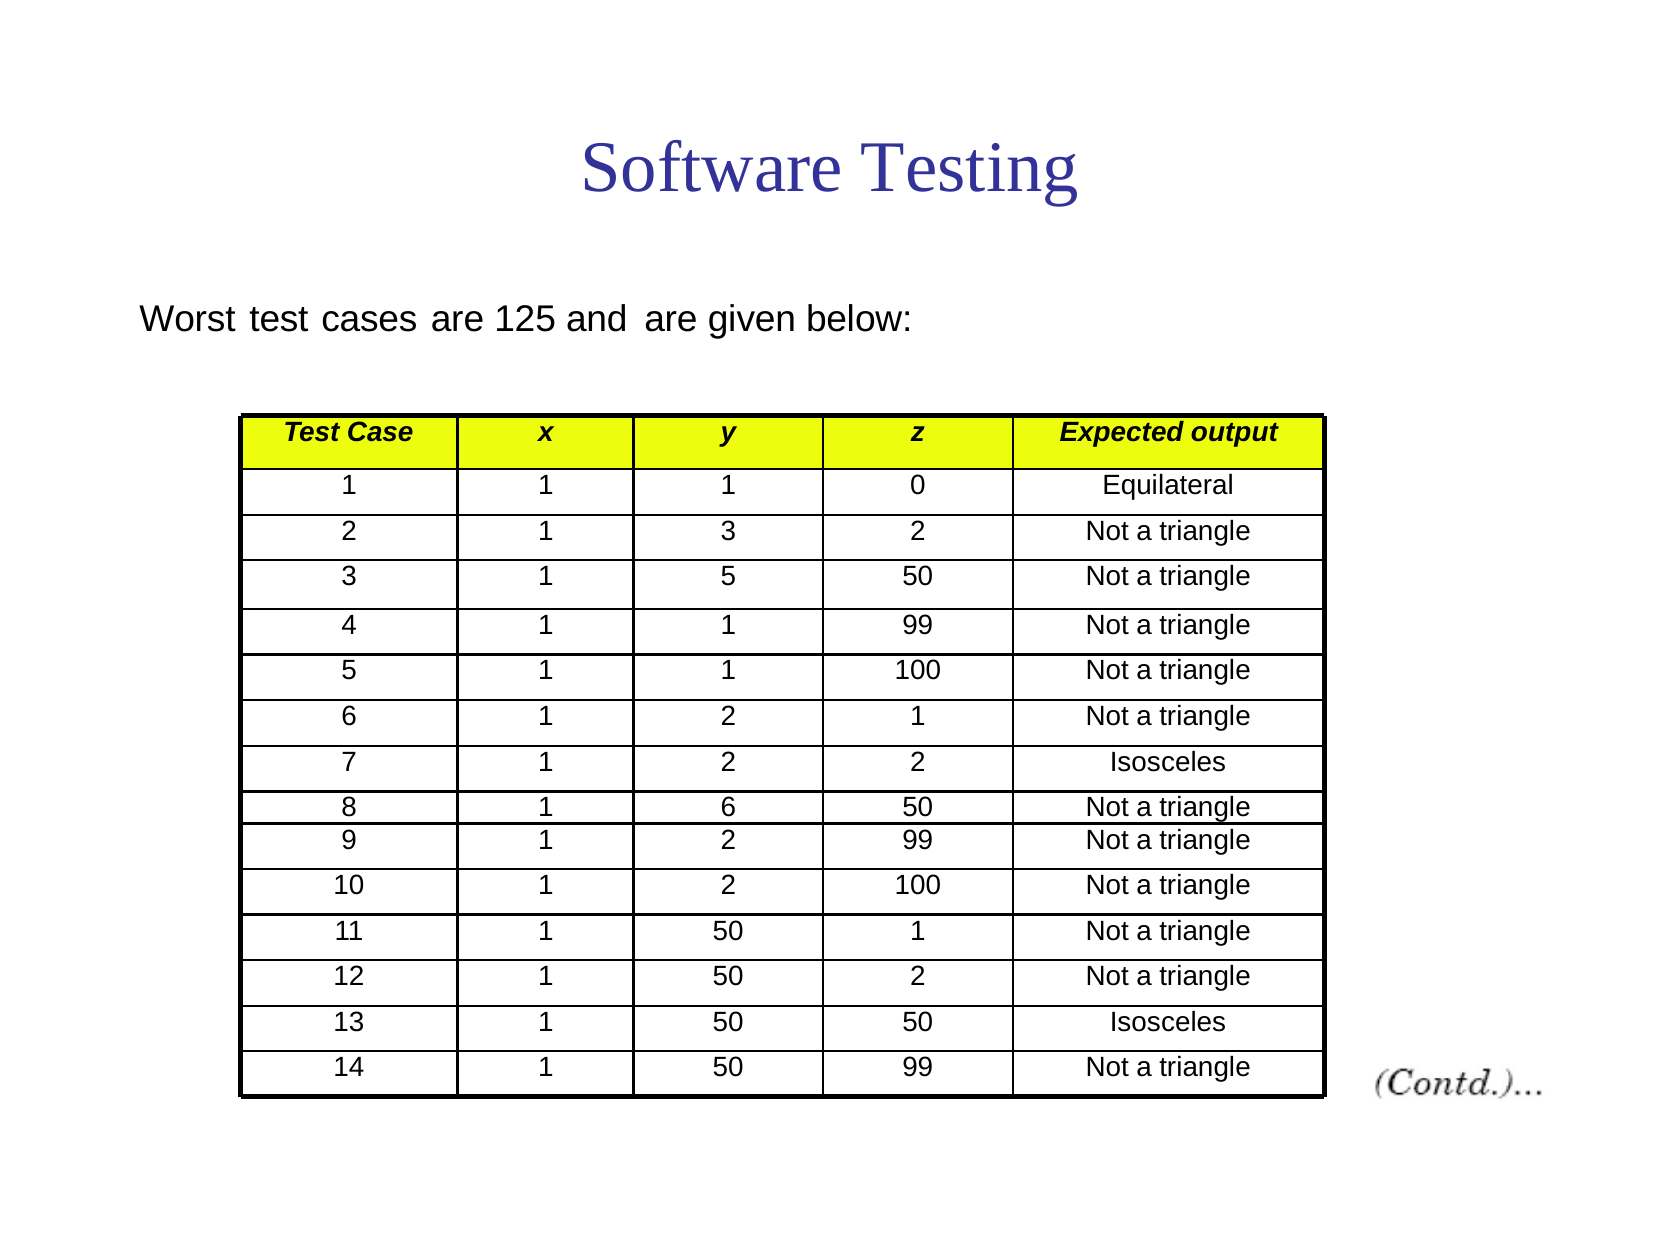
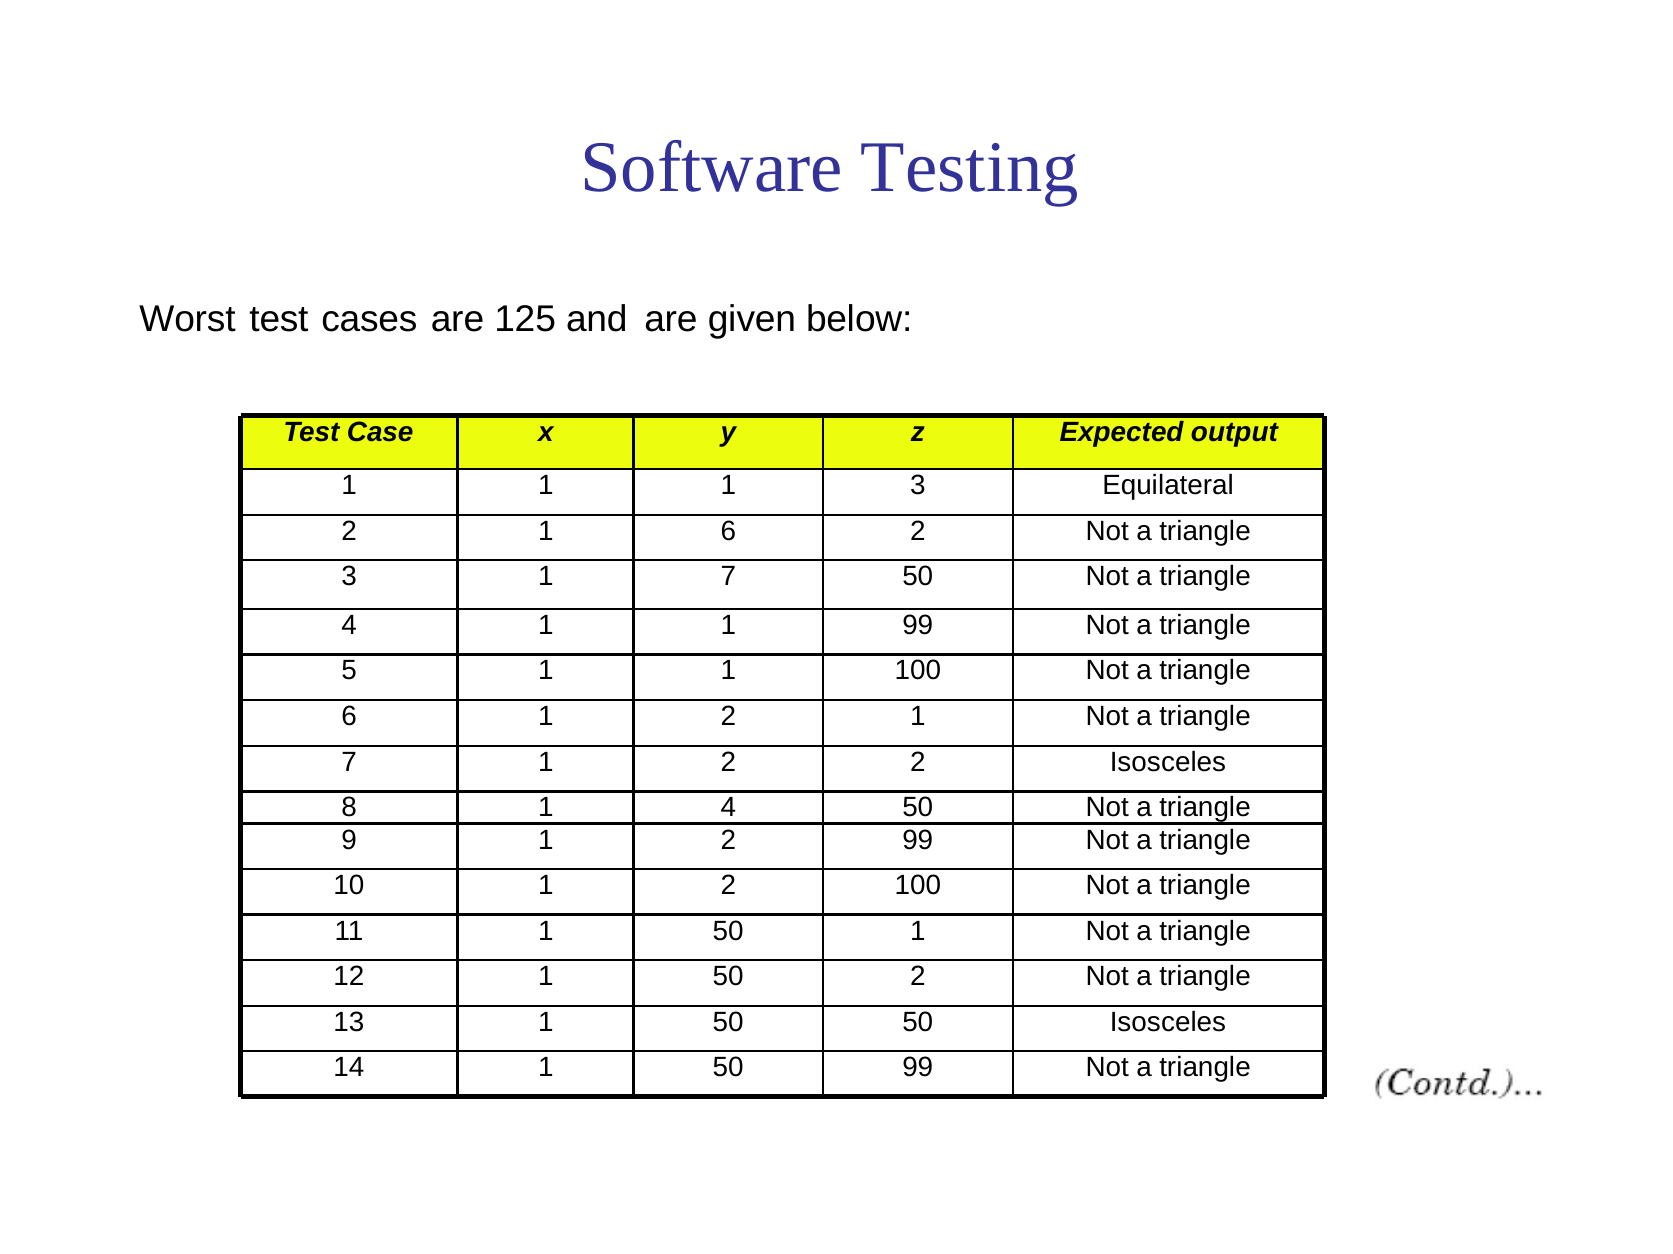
1 0: 0 -> 3
1 3: 3 -> 6
1 5: 5 -> 7
1 6: 6 -> 4
